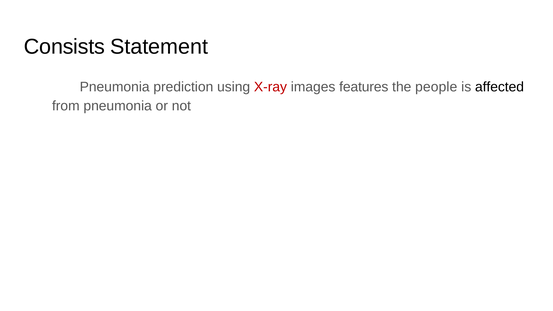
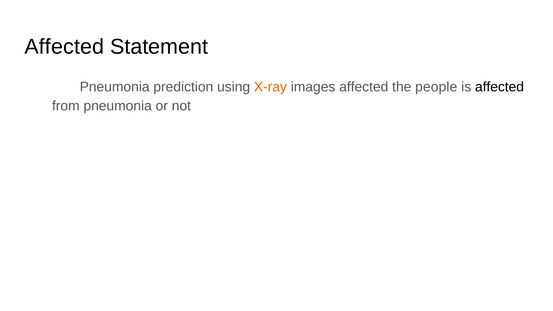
Consists at (64, 47): Consists -> Affected
X-ray colour: red -> orange
images features: features -> affected
